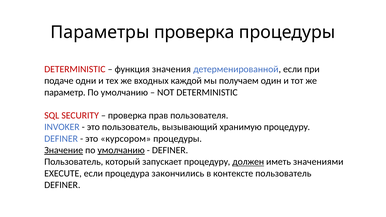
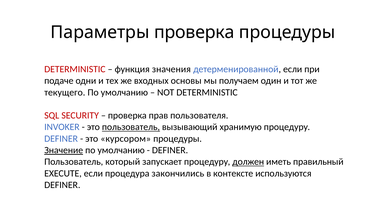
каждой: каждой -> основы
параметр: параметр -> текущего
пользователь at (131, 127) underline: none -> present
умолчанию at (121, 150) underline: present -> none
значениями: значениями -> правильный
контексте пользователь: пользователь -> используются
